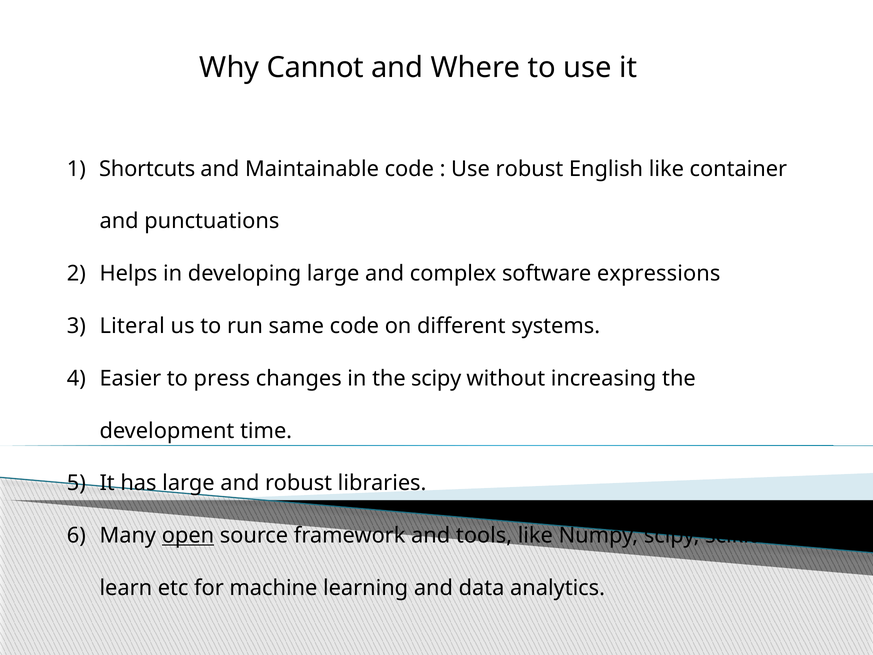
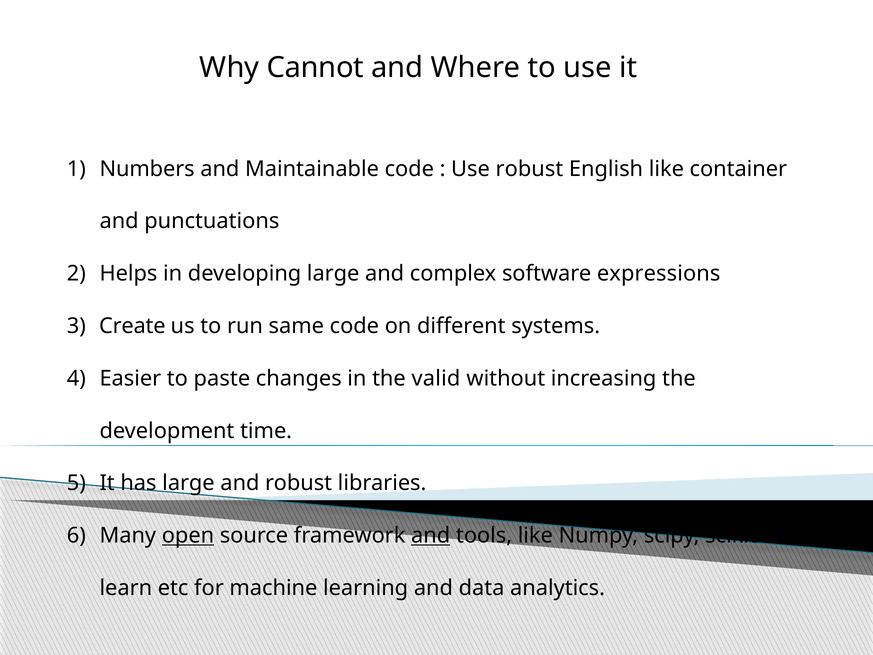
Shortcuts: Shortcuts -> Numbers
Literal: Literal -> Create
press: press -> paste
the scipy: scipy -> valid
and at (431, 535) underline: none -> present
